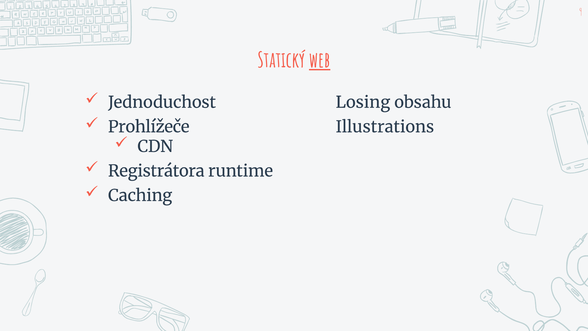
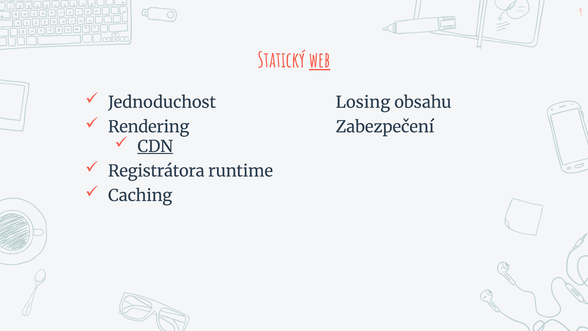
Prohlížeče: Prohlížeče -> Rendering
Illustrations: Illustrations -> Zabezpečení
CDN underline: none -> present
